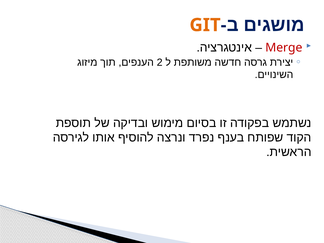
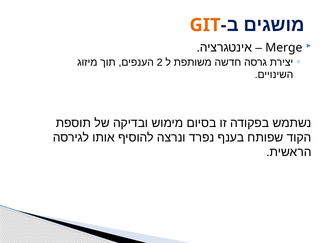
Merge colour: red -> black
